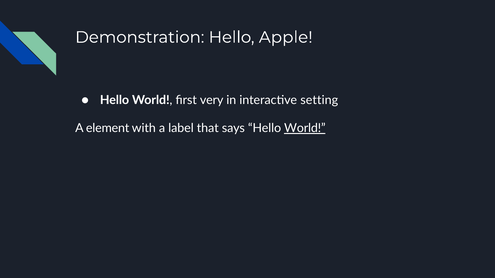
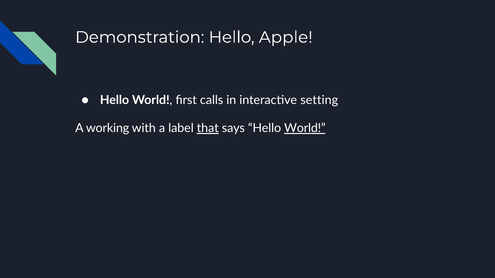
very: very -> calls
element: element -> working
that underline: none -> present
